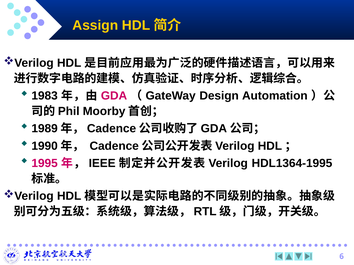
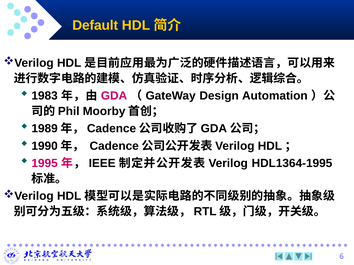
Assign: Assign -> Default
